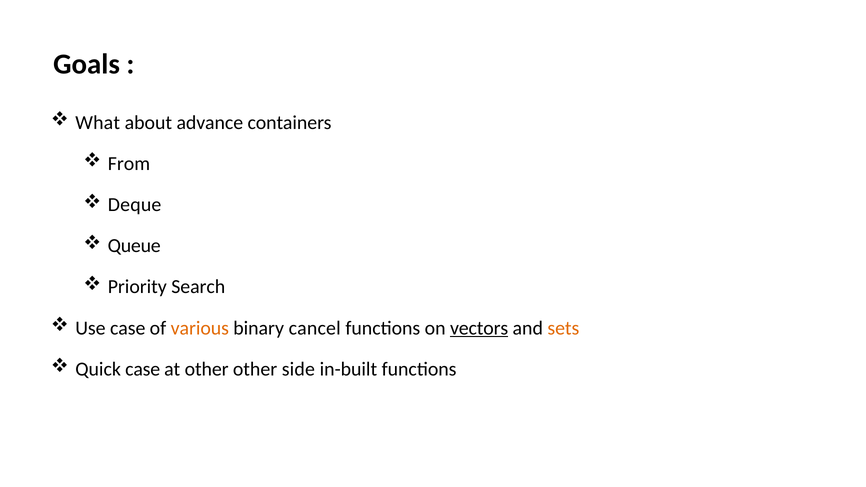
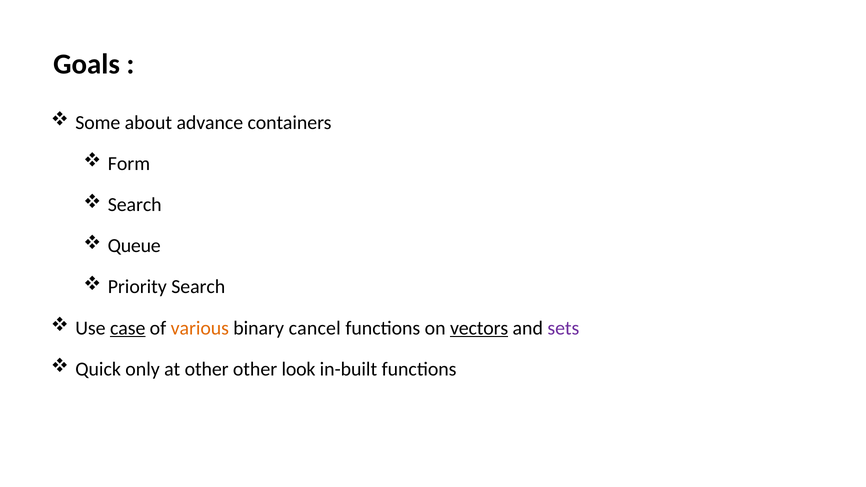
What: What -> Some
From: From -> Form
Deque at (135, 205): Deque -> Search
case at (128, 328) underline: none -> present
sets colour: orange -> purple
Quick case: case -> only
side: side -> look
